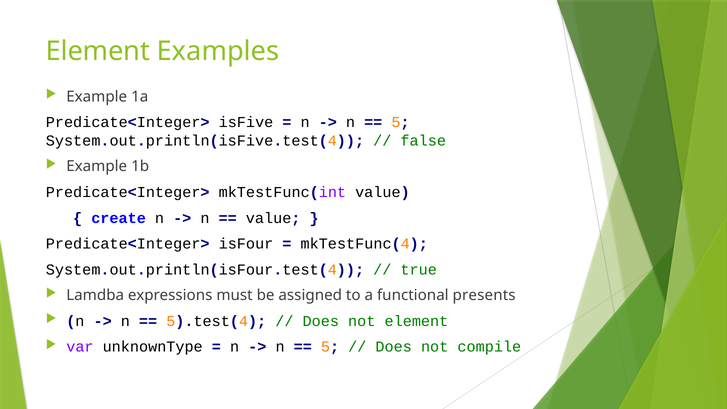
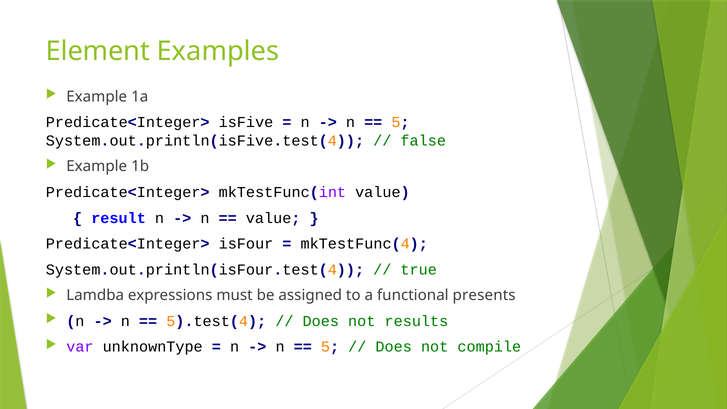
create: create -> result
not element: element -> results
